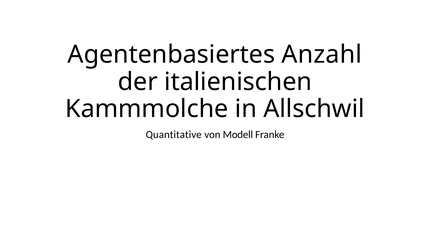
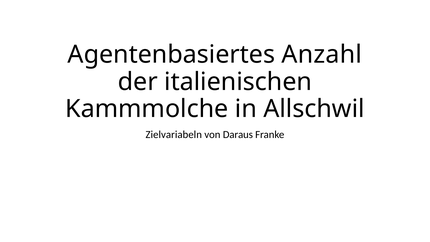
Quantitative: Quantitative -> Zielvariabeln
Modell: Modell -> Daraus
